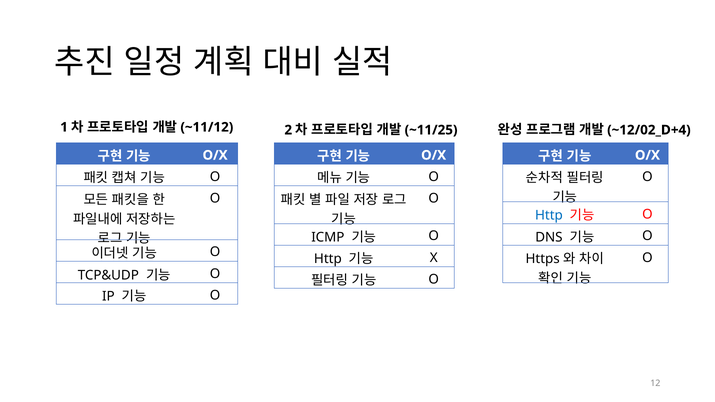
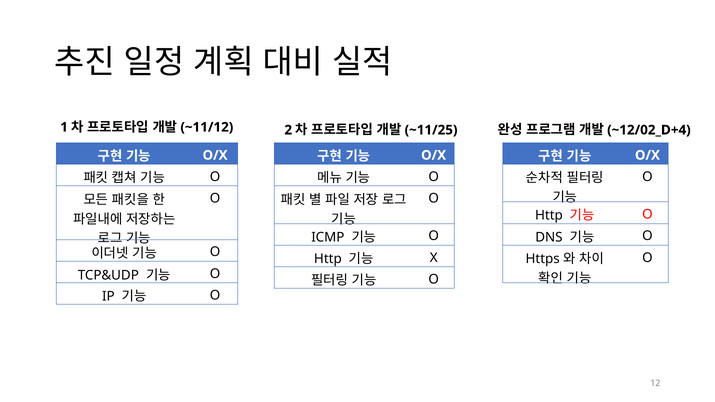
Http at (549, 216) colour: blue -> black
